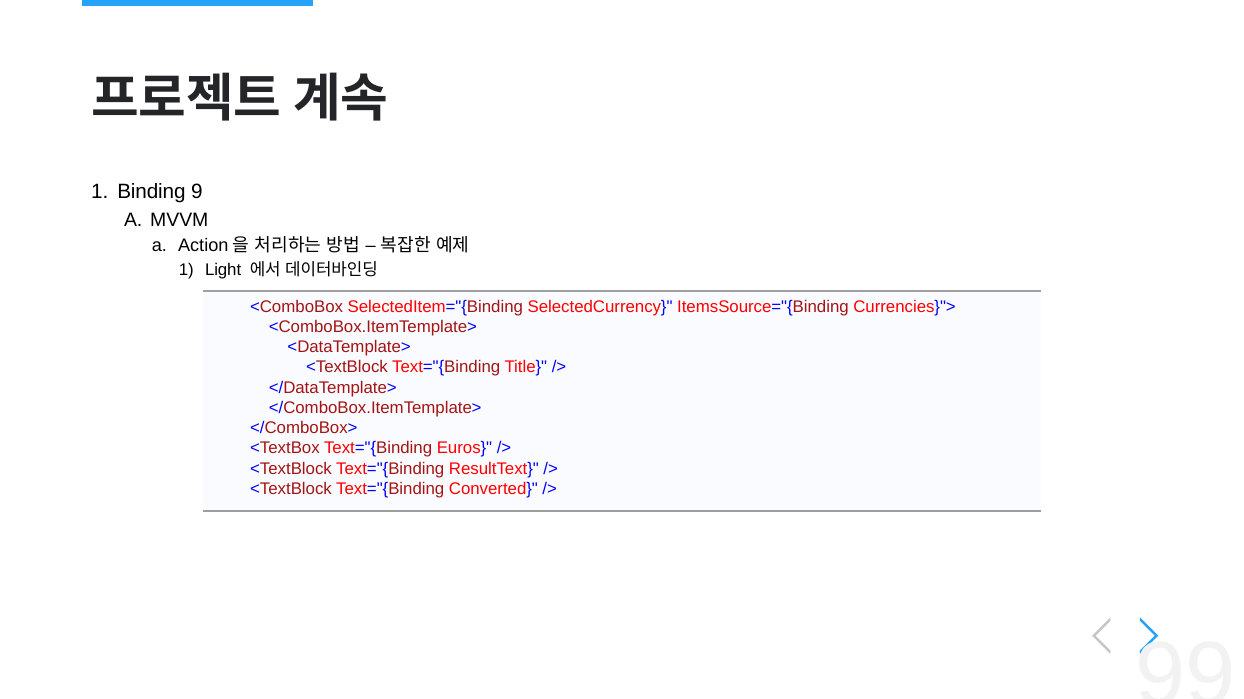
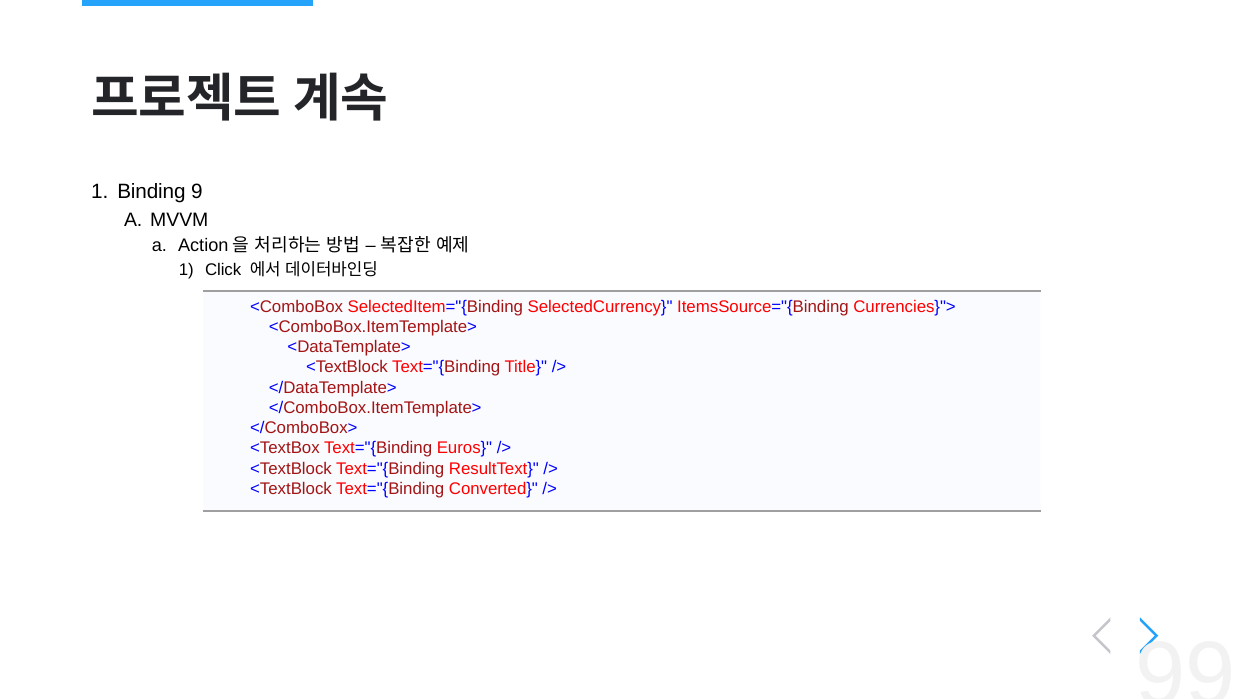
Light: Light -> Click
